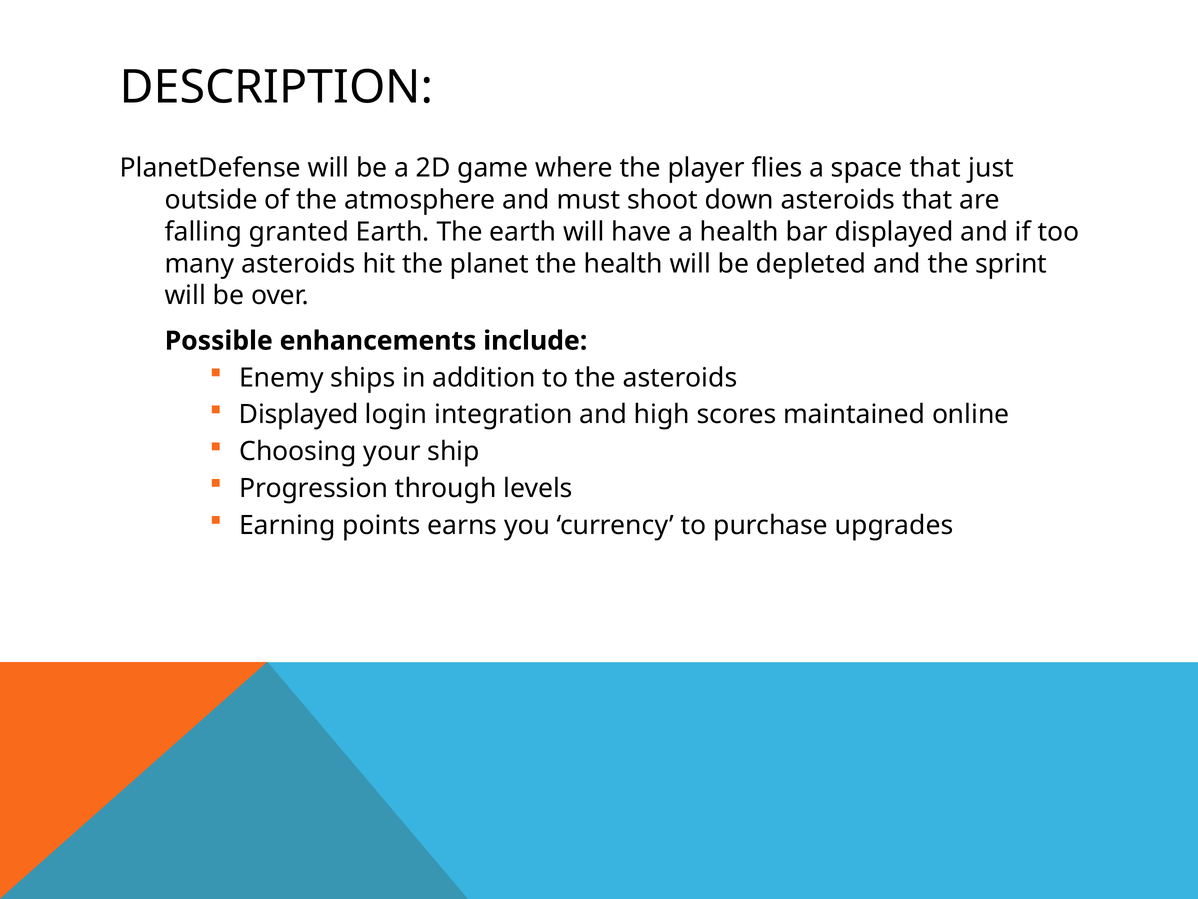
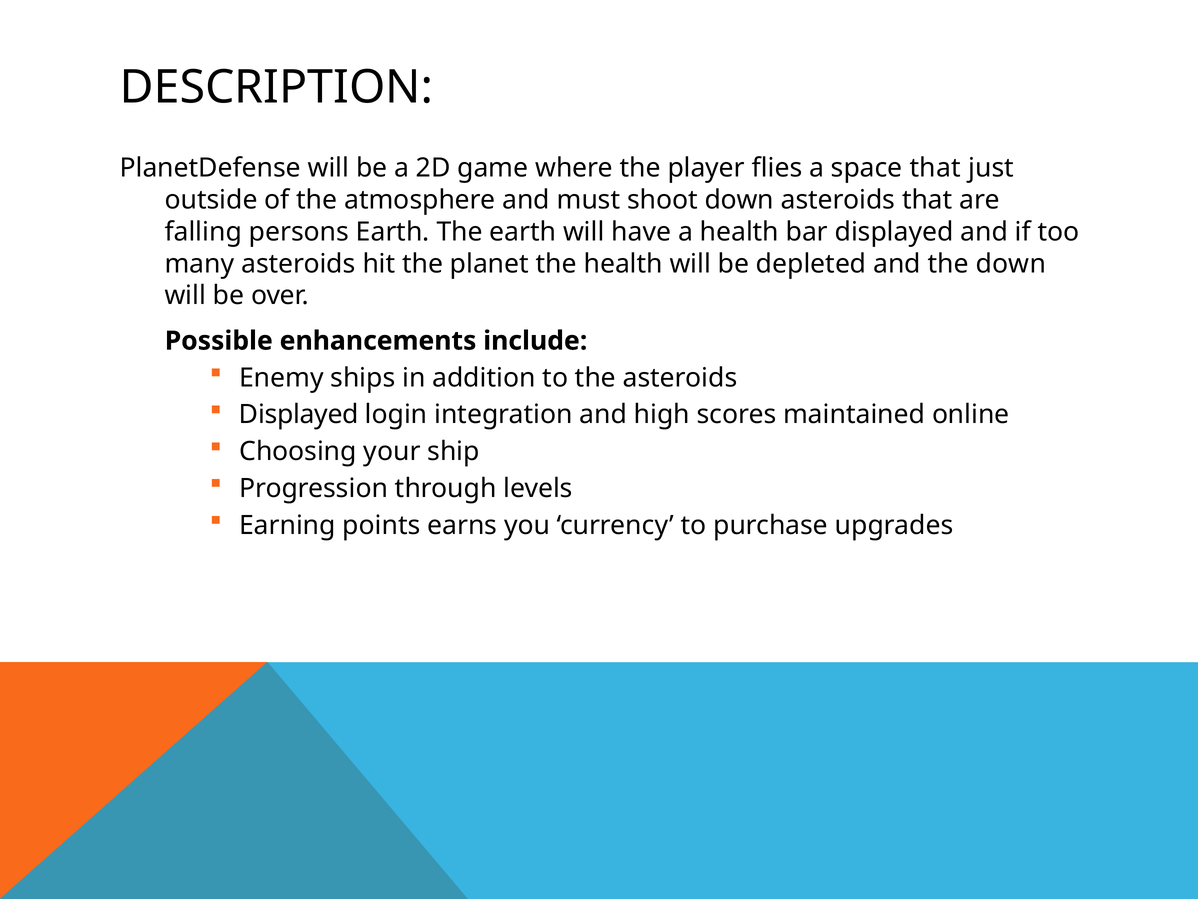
granted: granted -> persons
the sprint: sprint -> down
